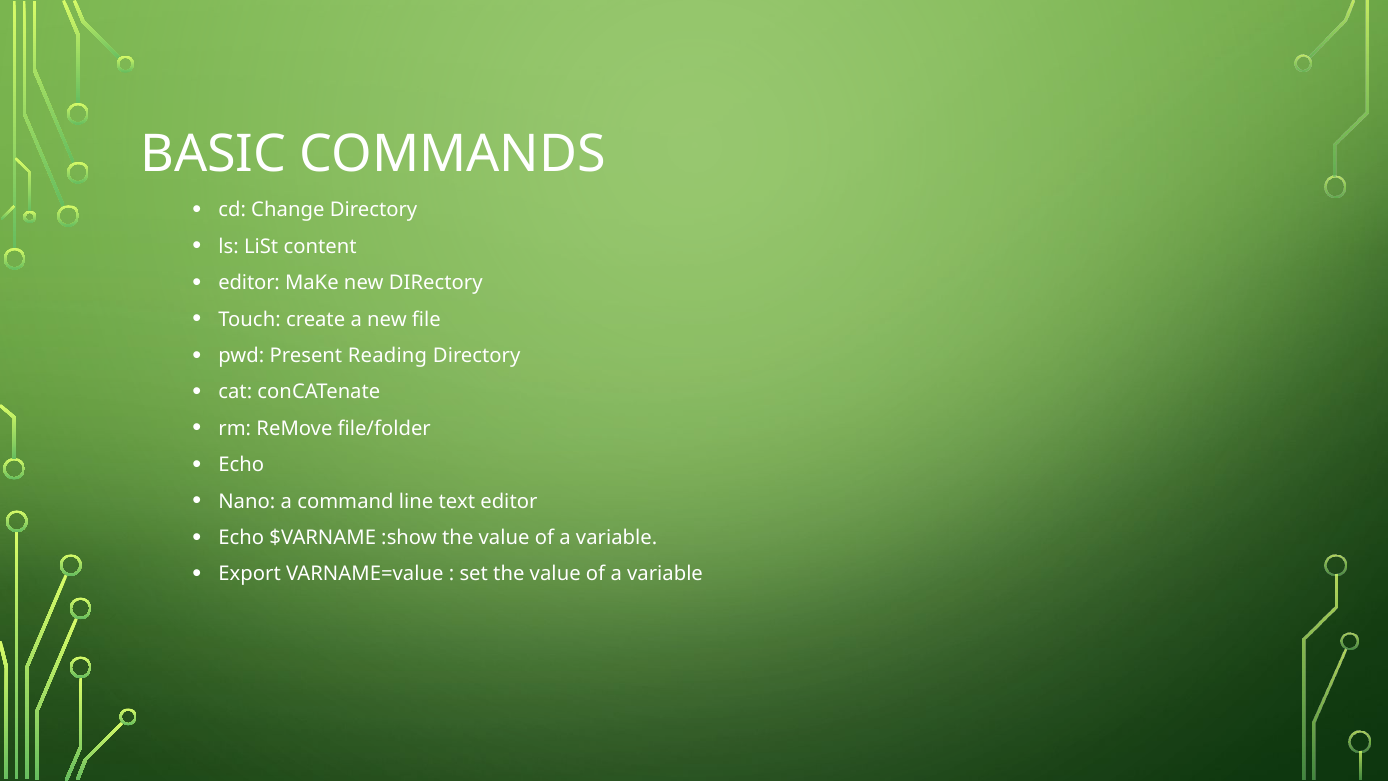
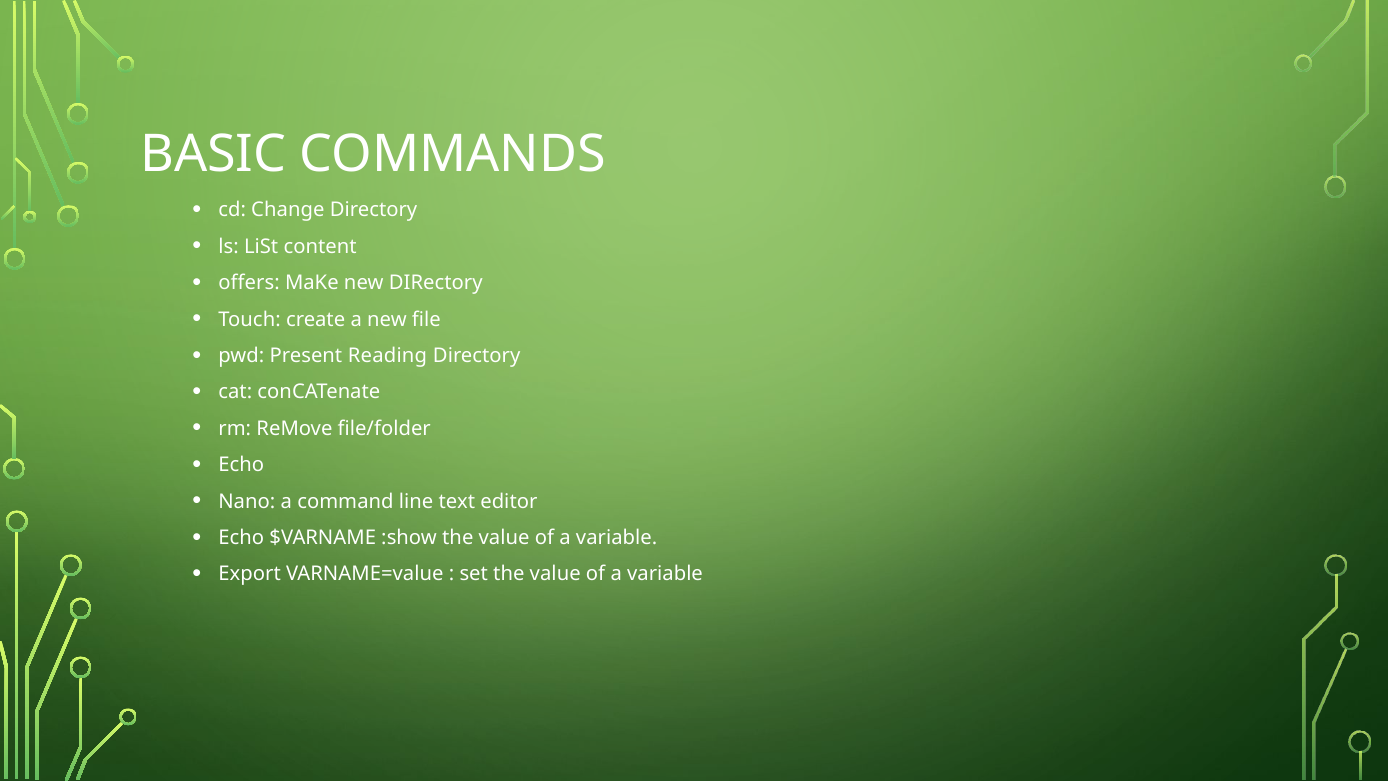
editor at (249, 283): editor -> offers
